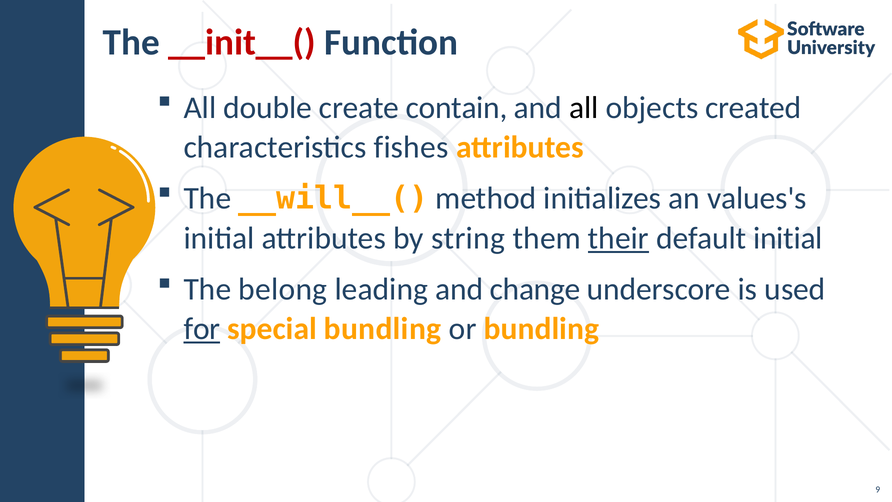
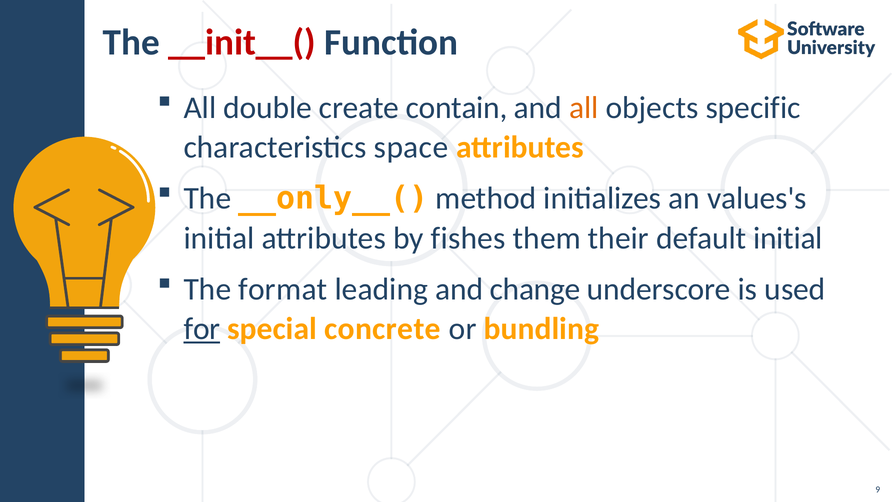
all at (584, 108) colour: black -> orange
created: created -> specific
fishes: fishes -> space
__will__(: __will__( -> __only__(
string: string -> fishes
their underline: present -> none
belong: belong -> format
special bundling: bundling -> concrete
